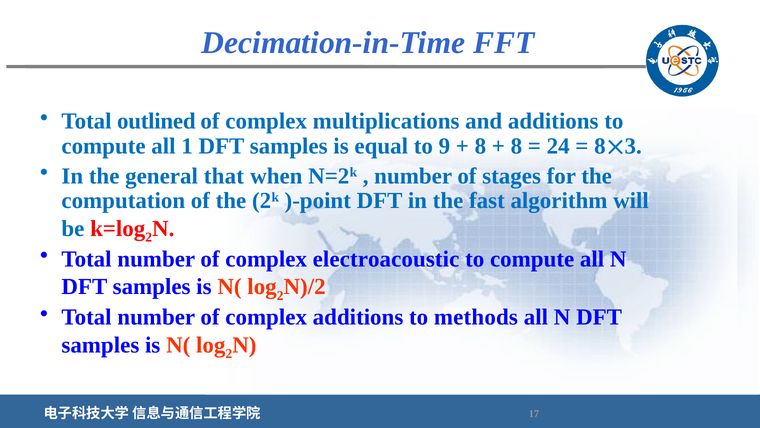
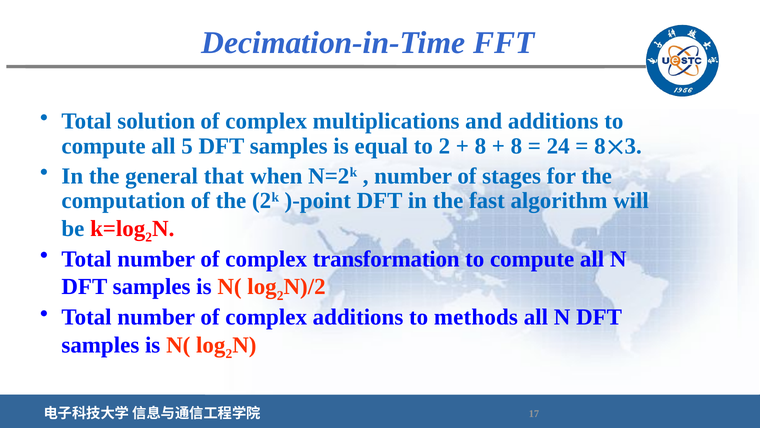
outlined: outlined -> solution
1: 1 -> 5
to 9: 9 -> 2
electroacoustic: electroacoustic -> transformation
